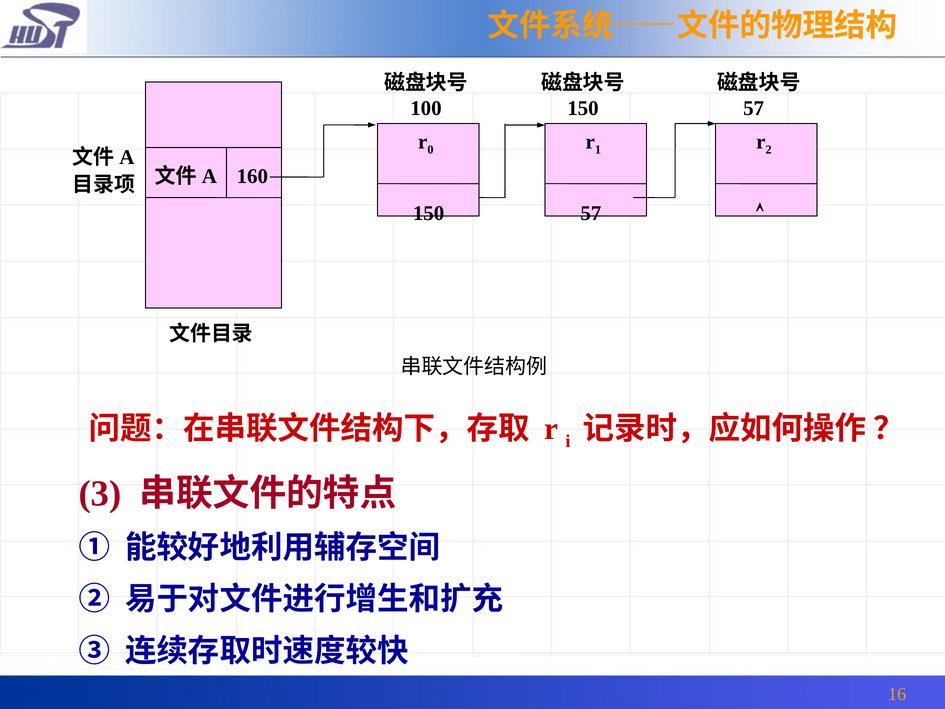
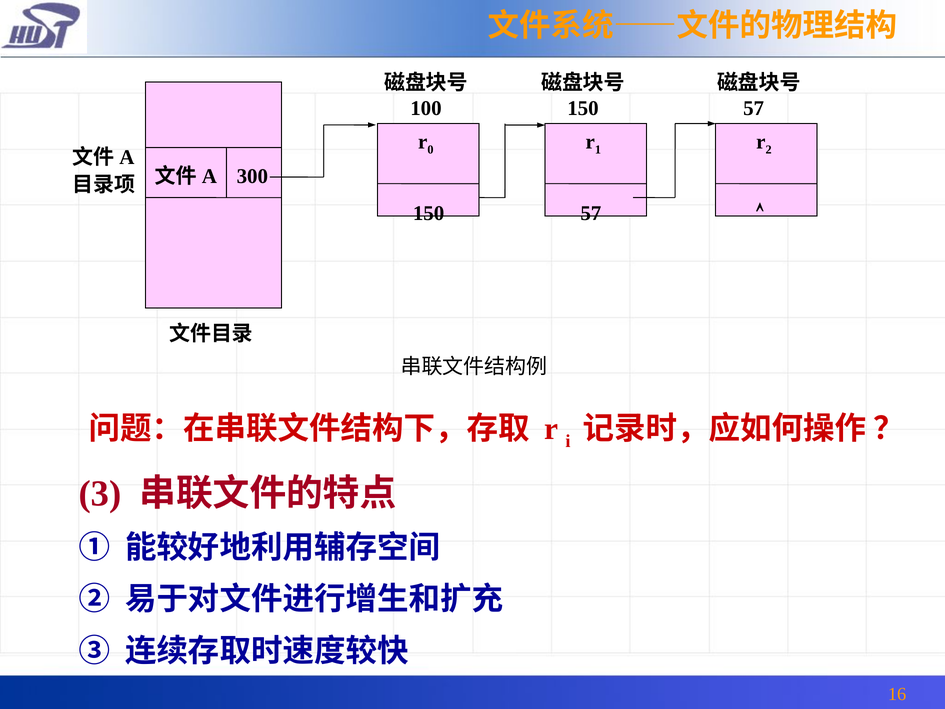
160: 160 -> 300
